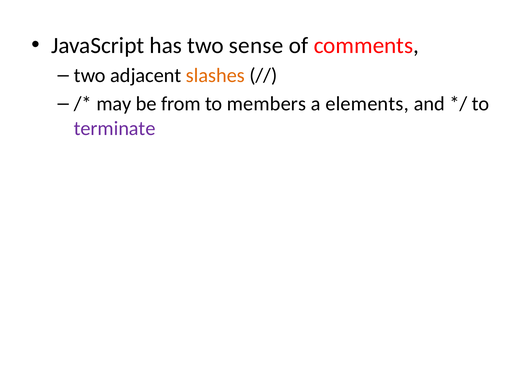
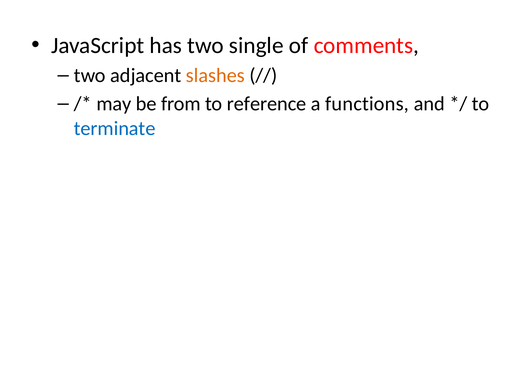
sense: sense -> single
members: members -> reference
elements: elements -> functions
terminate colour: purple -> blue
